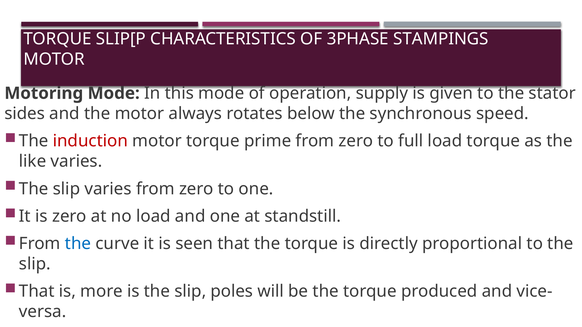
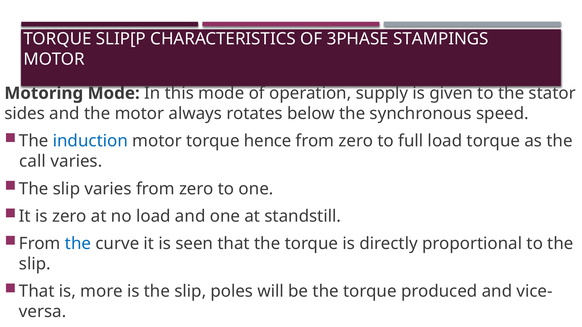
induction colour: red -> blue
prime: prime -> hence
like: like -> call
